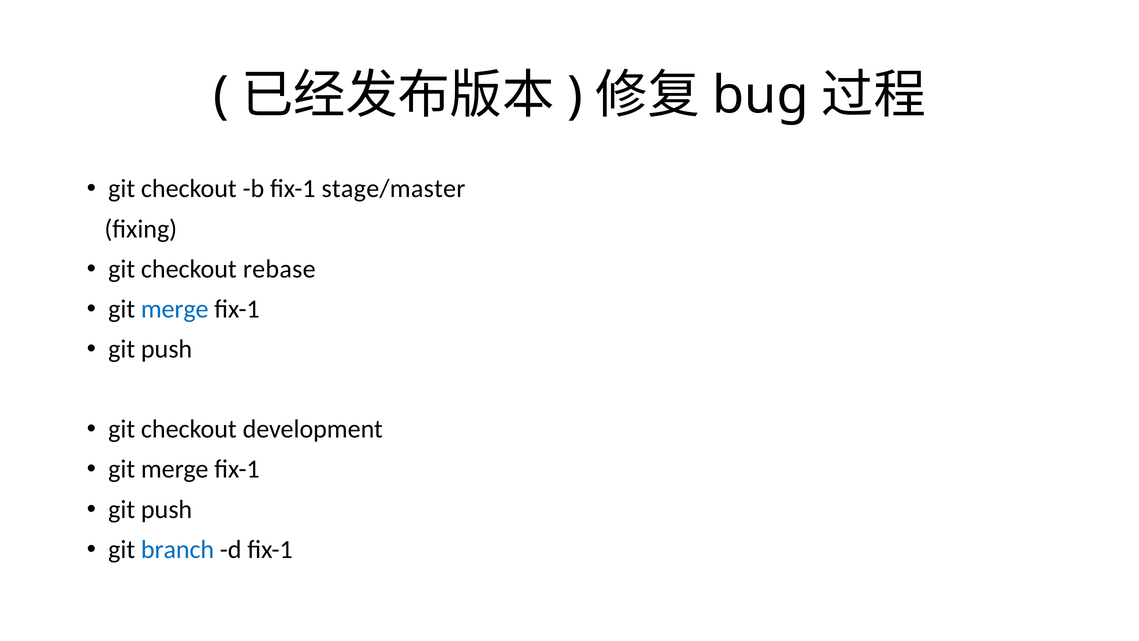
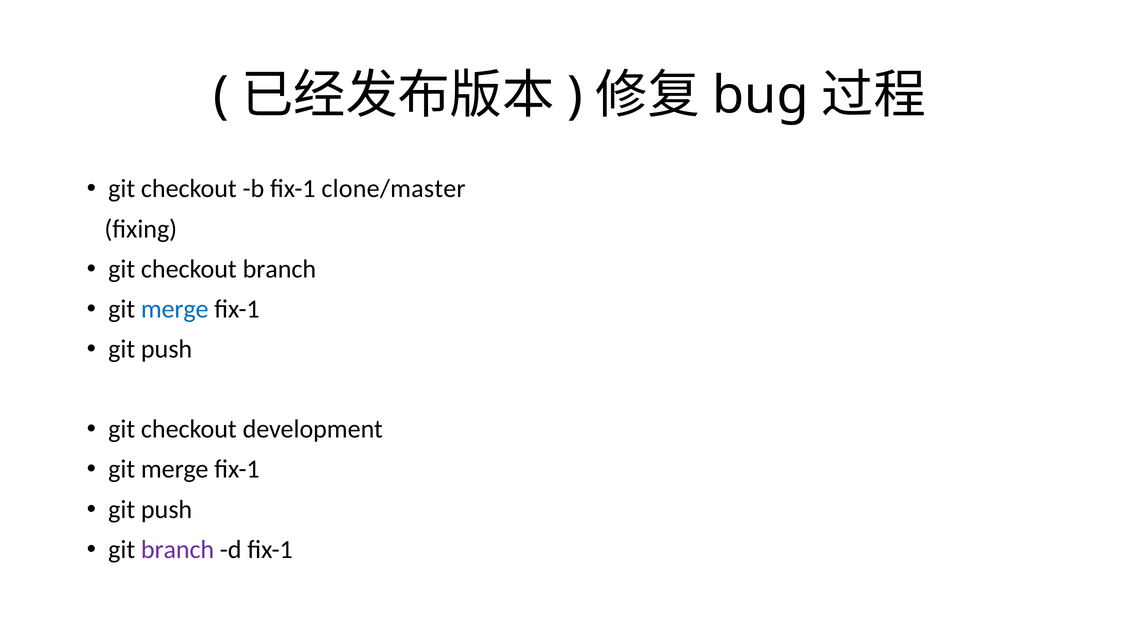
stage/master: stage/master -> clone/master
checkout rebase: rebase -> branch
branch at (178, 549) colour: blue -> purple
